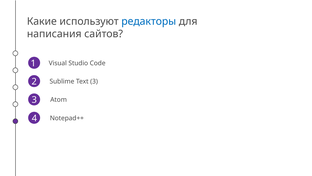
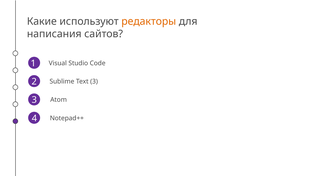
редакторы colour: blue -> orange
